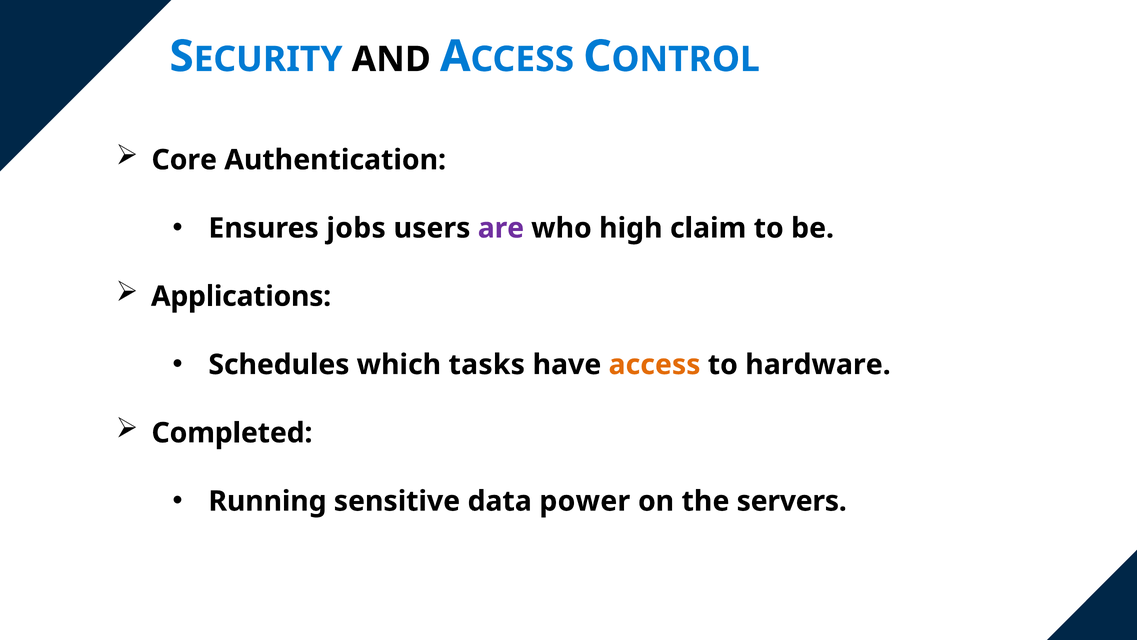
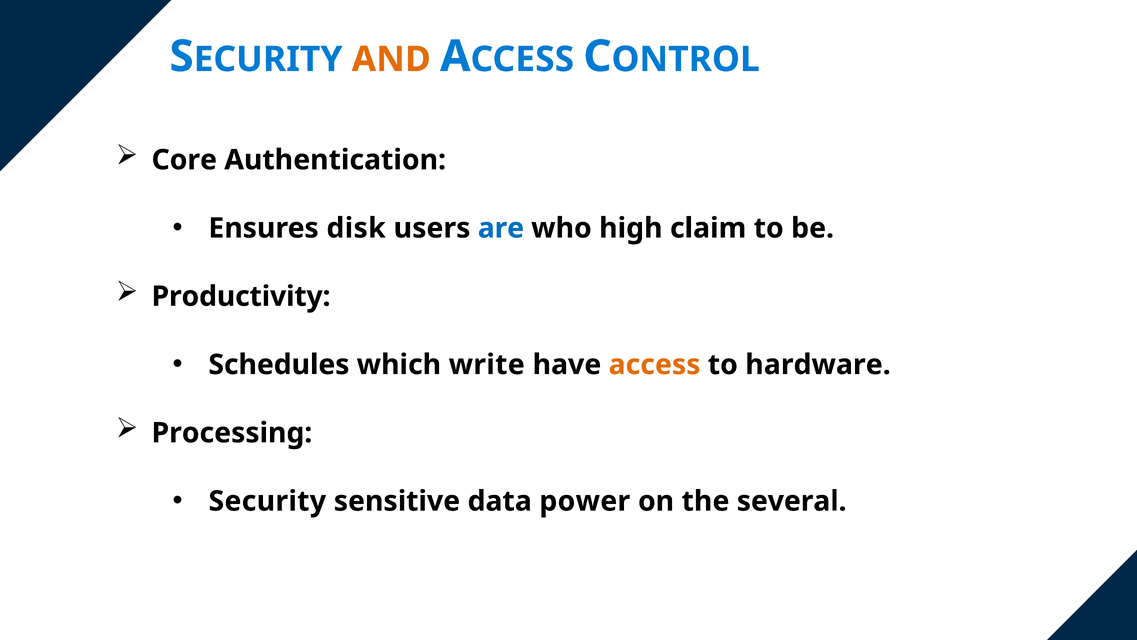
AND colour: black -> orange
jobs: jobs -> disk
are colour: purple -> blue
Applications: Applications -> Productivity
tasks: tasks -> write
Completed: Completed -> Processing
Running: Running -> Security
servers: servers -> several
